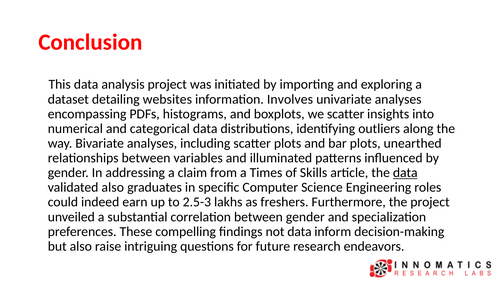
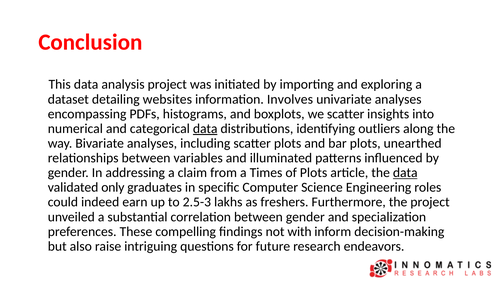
data at (205, 129) underline: none -> present
of Skills: Skills -> Plots
validated also: also -> only
not data: data -> with
